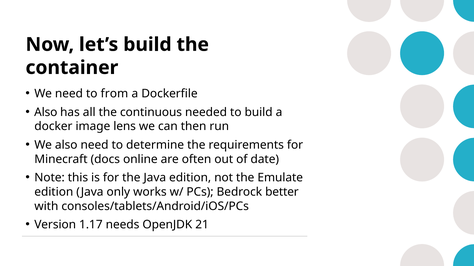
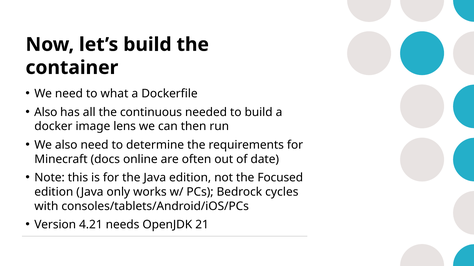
from: from -> what
Emulate: Emulate -> Focused
better: better -> cycles
1.17: 1.17 -> 4.21
